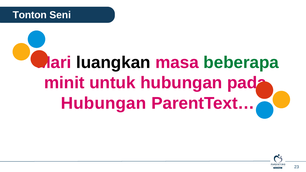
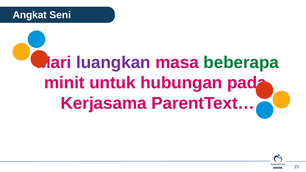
Tonton: Tonton -> Angkat
luangkan colour: black -> purple
Hubungan at (104, 103): Hubungan -> Kerjasama
